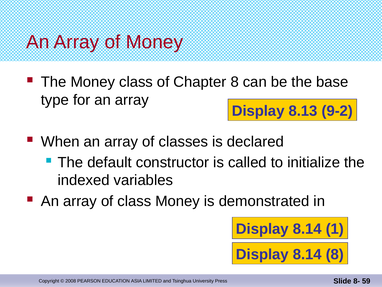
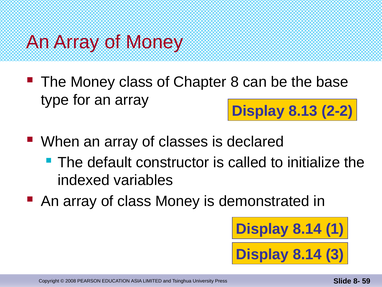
9-2: 9-2 -> 2-2
8.14 8: 8 -> 3
